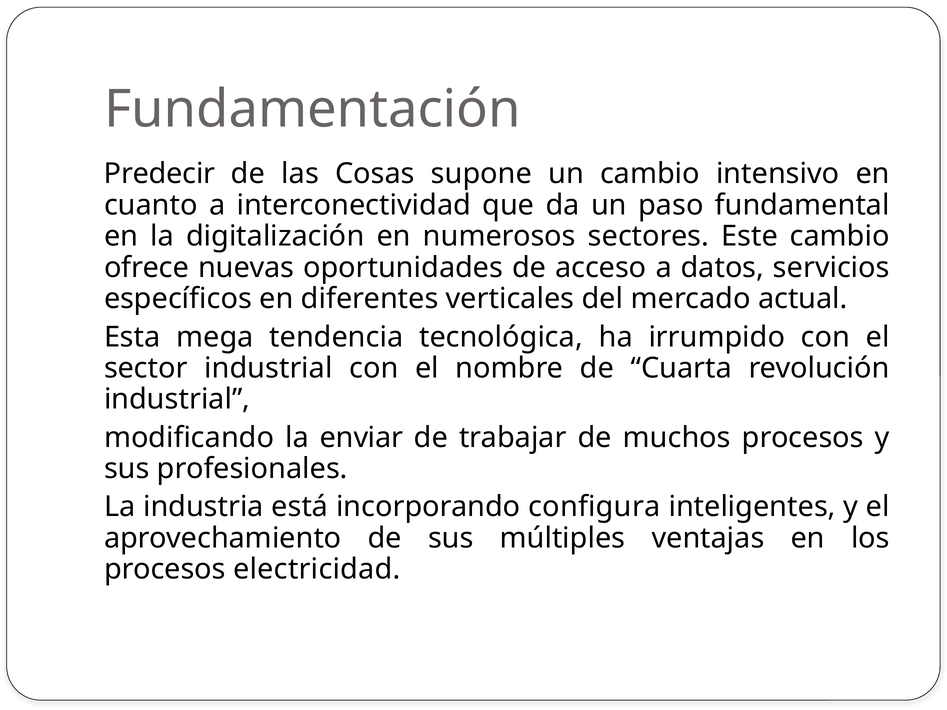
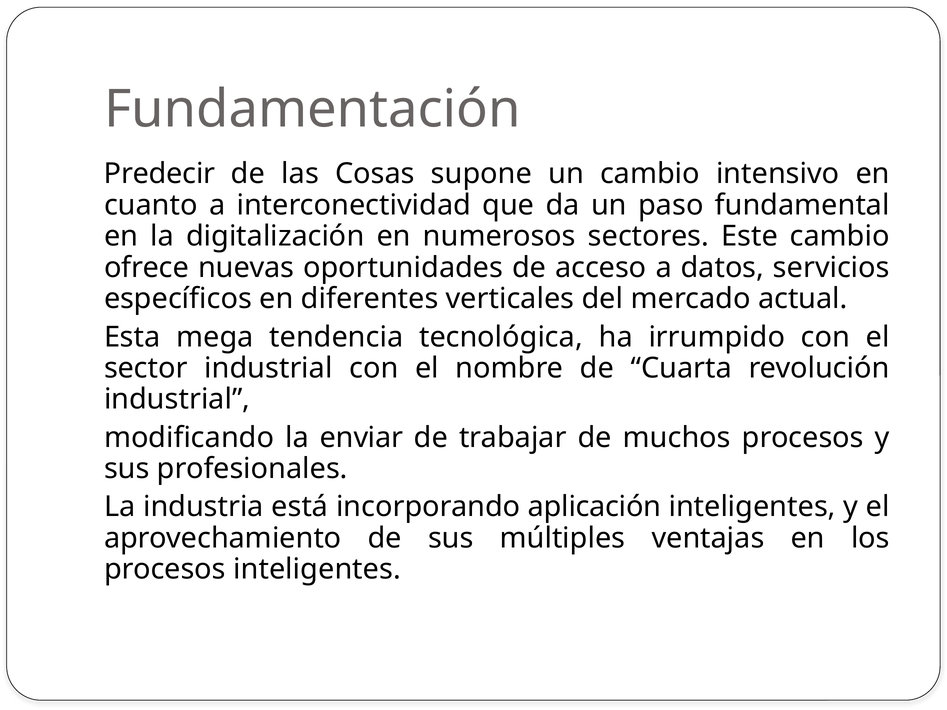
configura: configura -> aplicación
procesos electricidad: electricidad -> inteligentes
